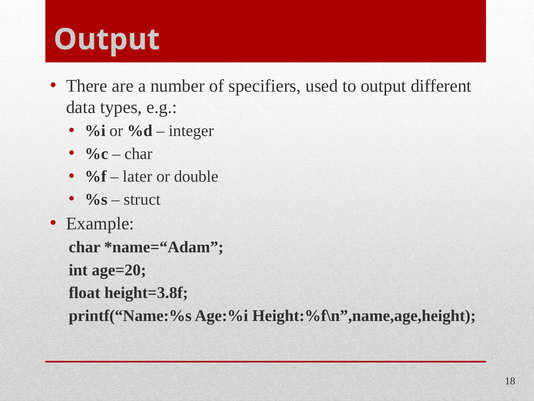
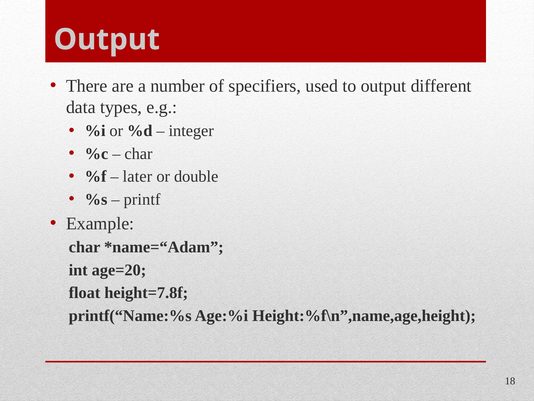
struct: struct -> printf
height=3.8f: height=3.8f -> height=7.8f
